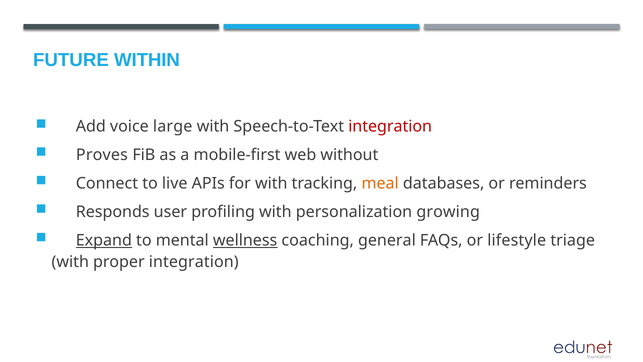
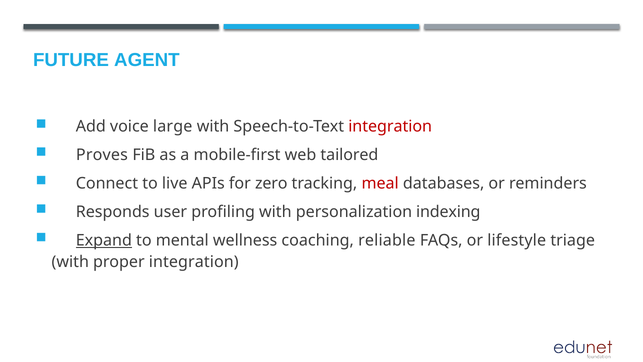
WITHIN: WITHIN -> AGENT
without: without -> tailored
for with: with -> zero
meal colour: orange -> red
growing: growing -> indexing
wellness underline: present -> none
general: general -> reliable
